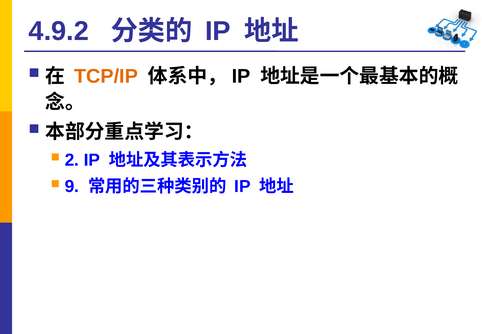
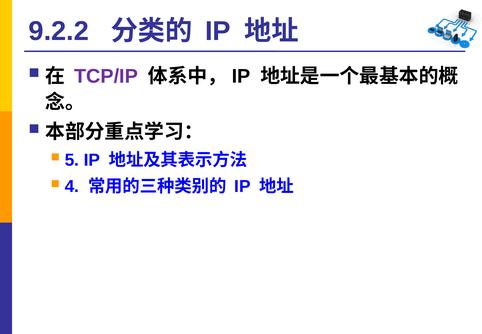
4.9.2: 4.9.2 -> 9.2.2
TCP/IP colour: orange -> purple
2: 2 -> 5
9: 9 -> 4
